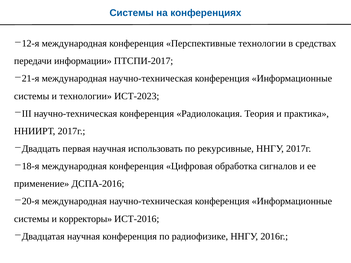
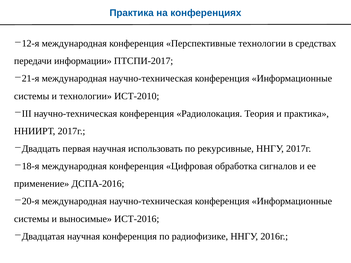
Системы at (132, 13): Системы -> Практика
ИСТ-2023: ИСТ-2023 -> ИСТ-2010
корректоры: корректоры -> выносимые
